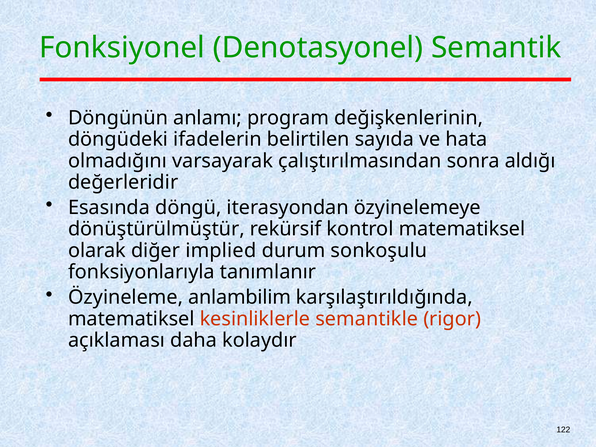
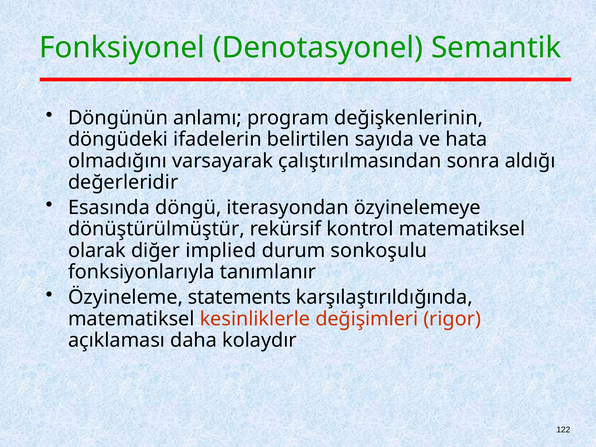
anlambilim: anlambilim -> statements
semantikle: semantikle -> değişimleri
